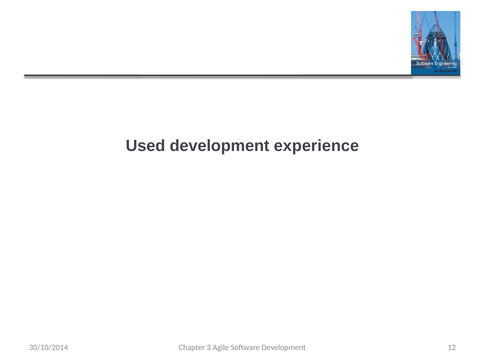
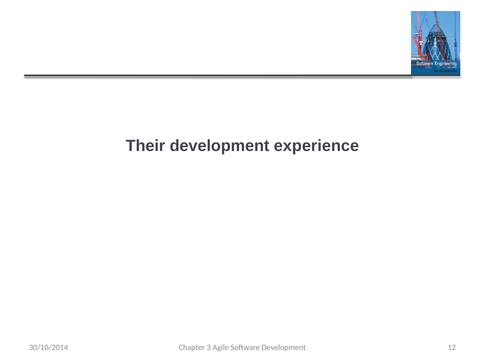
Used: Used -> Their
